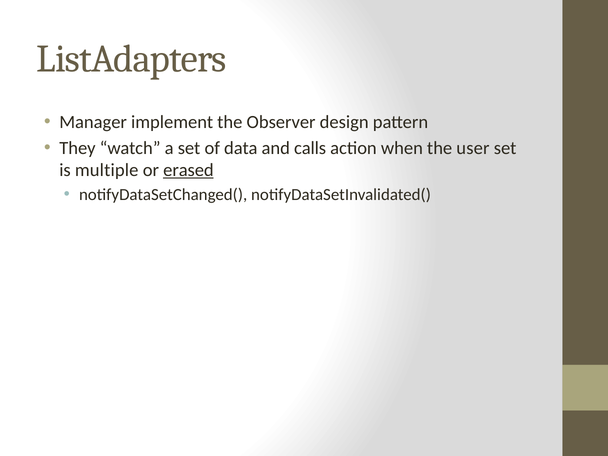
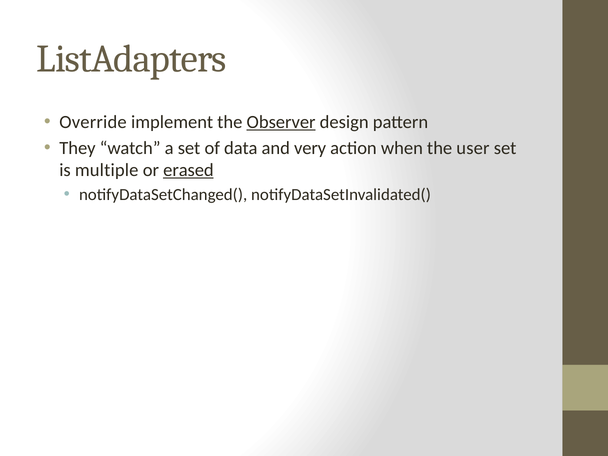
Manager: Manager -> Override
Observer underline: none -> present
calls: calls -> very
